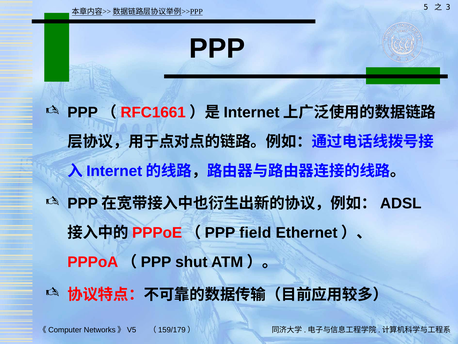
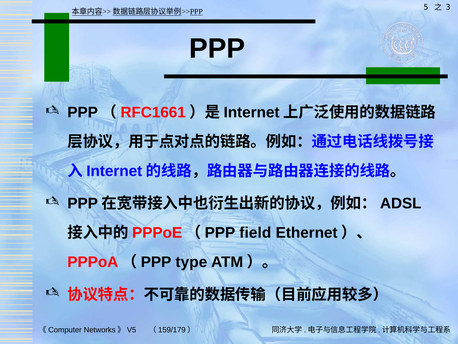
shut: shut -> type
